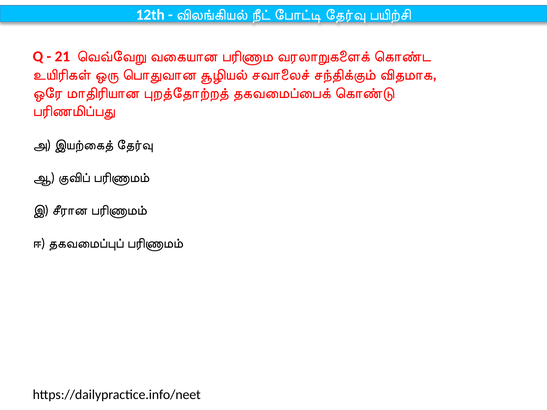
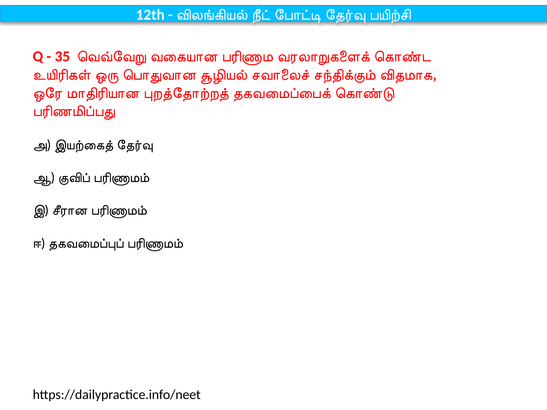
21: 21 -> 35
